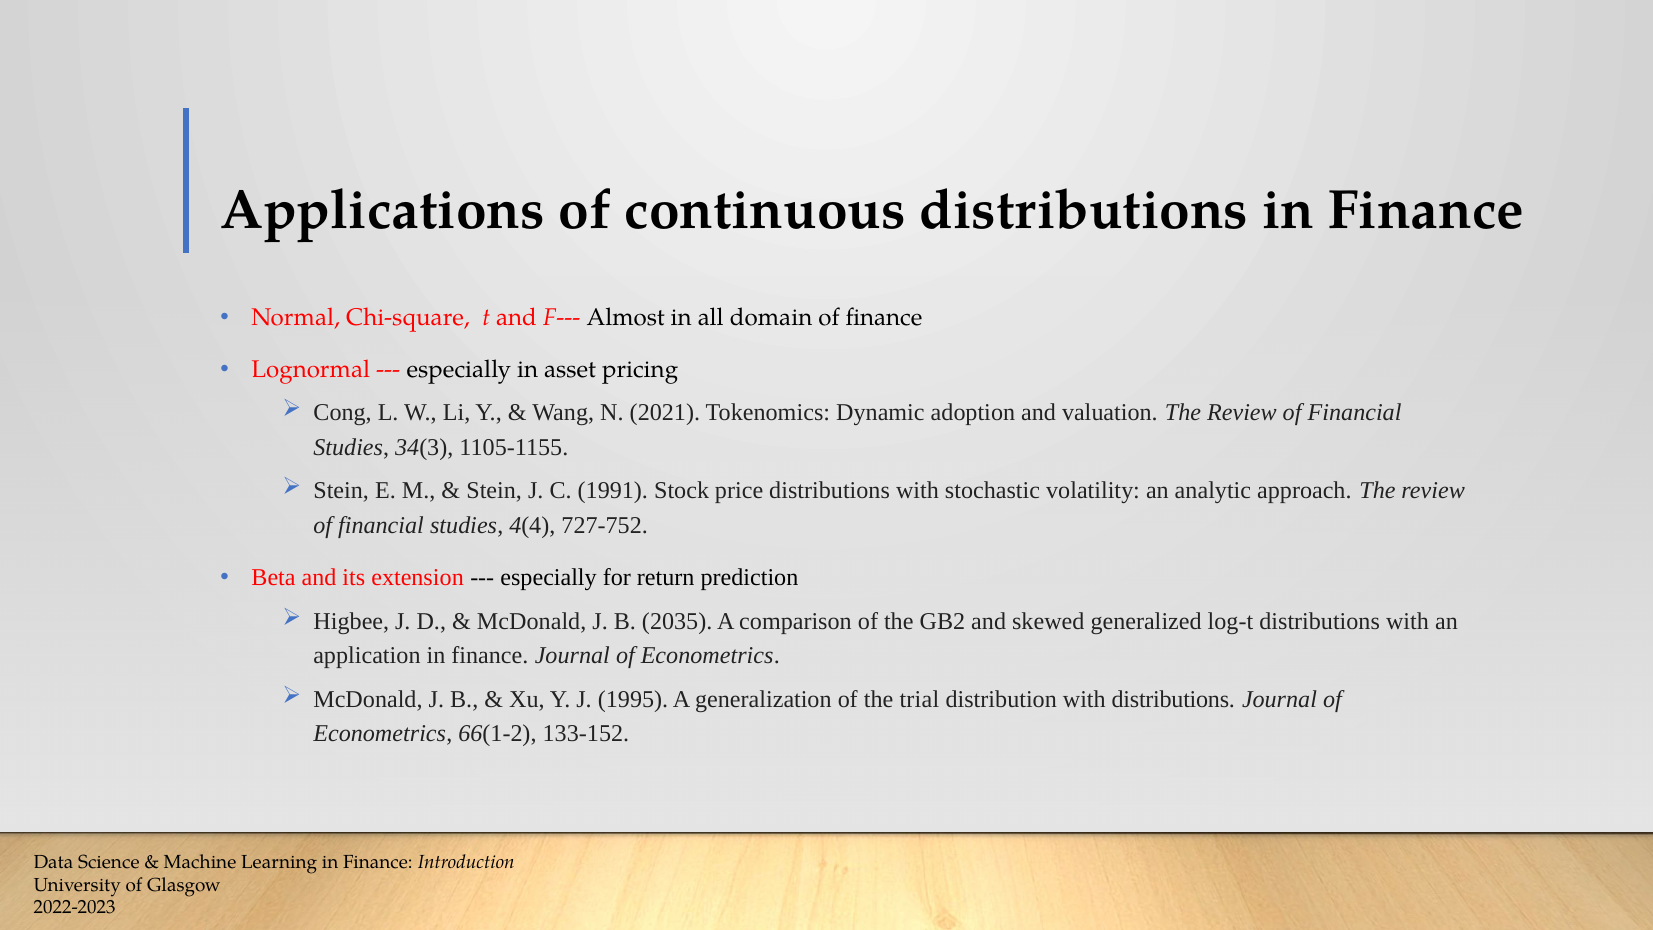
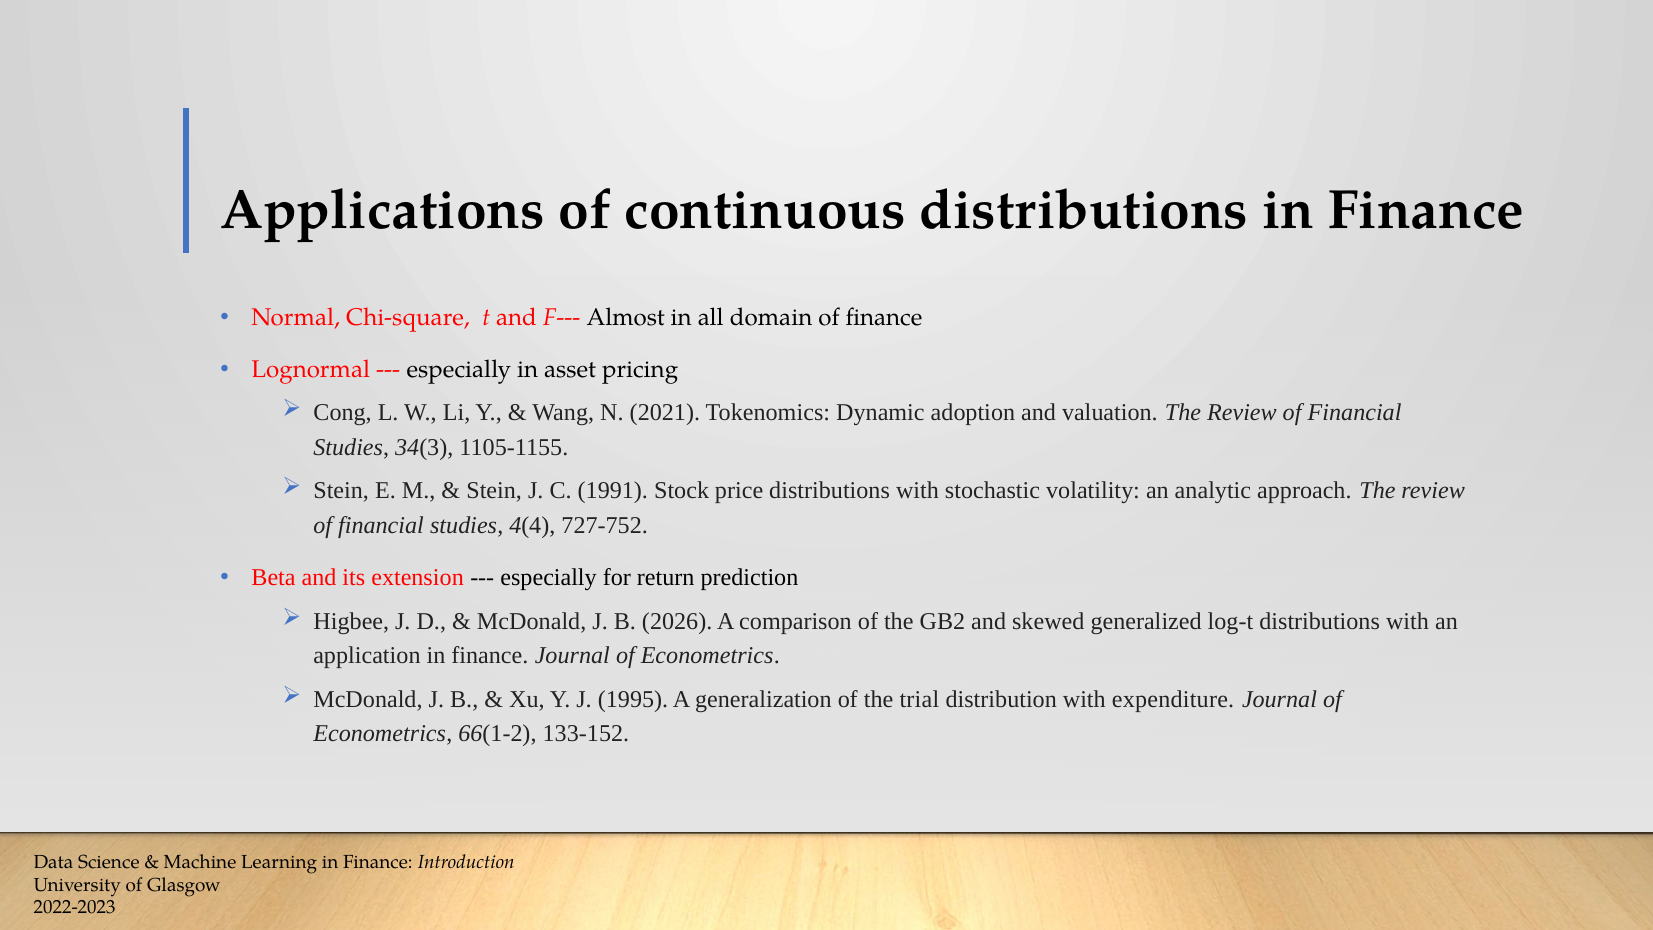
2035: 2035 -> 2026
with distributions: distributions -> expenditure
